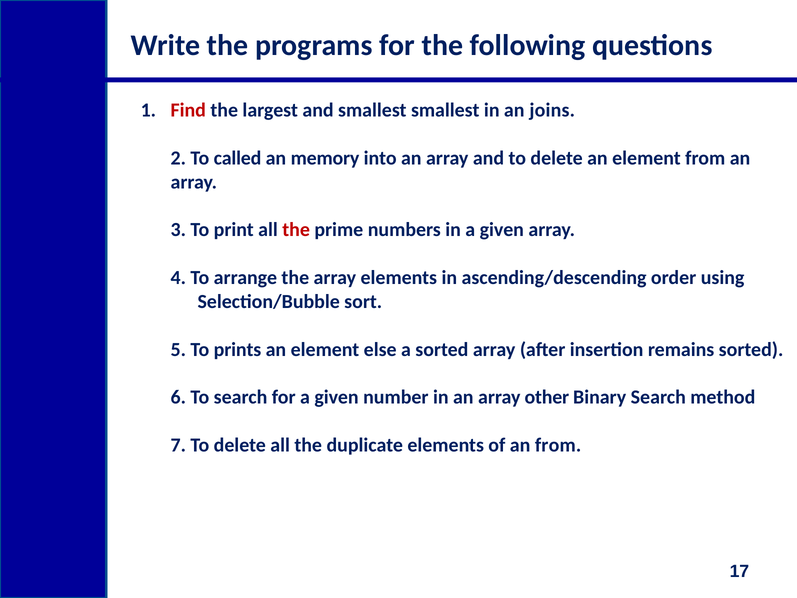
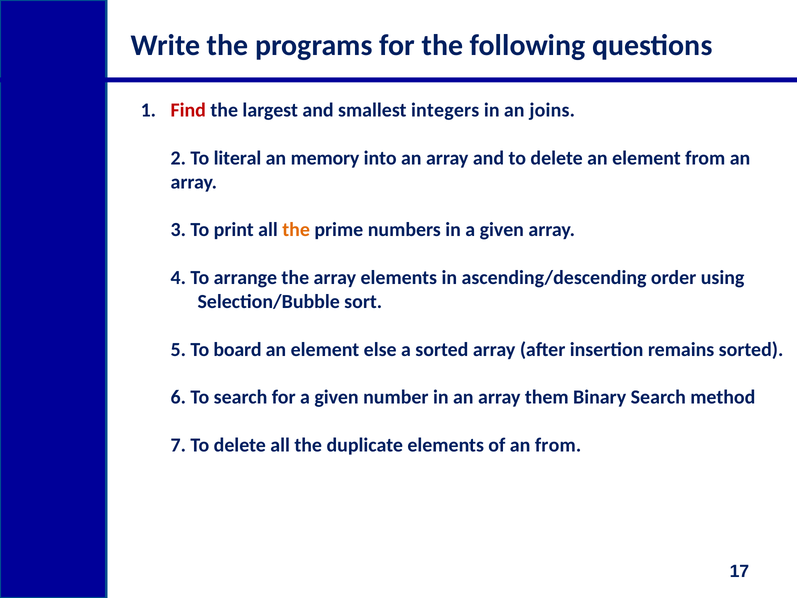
smallest smallest: smallest -> integers
called: called -> literal
the at (296, 230) colour: red -> orange
prints: prints -> board
other: other -> them
